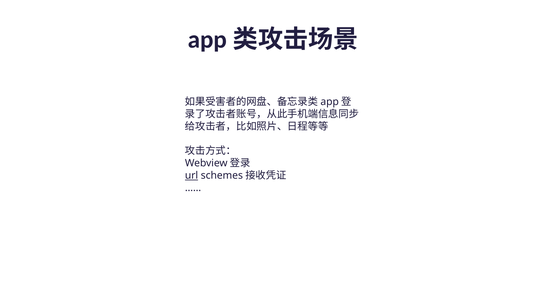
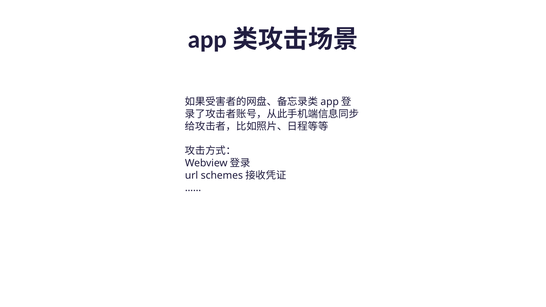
url underline: present -> none
